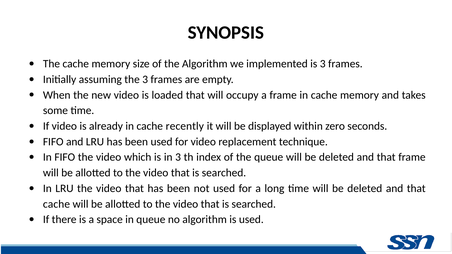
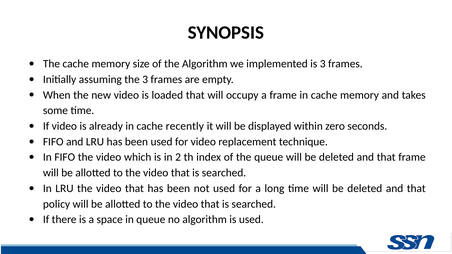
in 3: 3 -> 2
cache at (56, 204): cache -> policy
